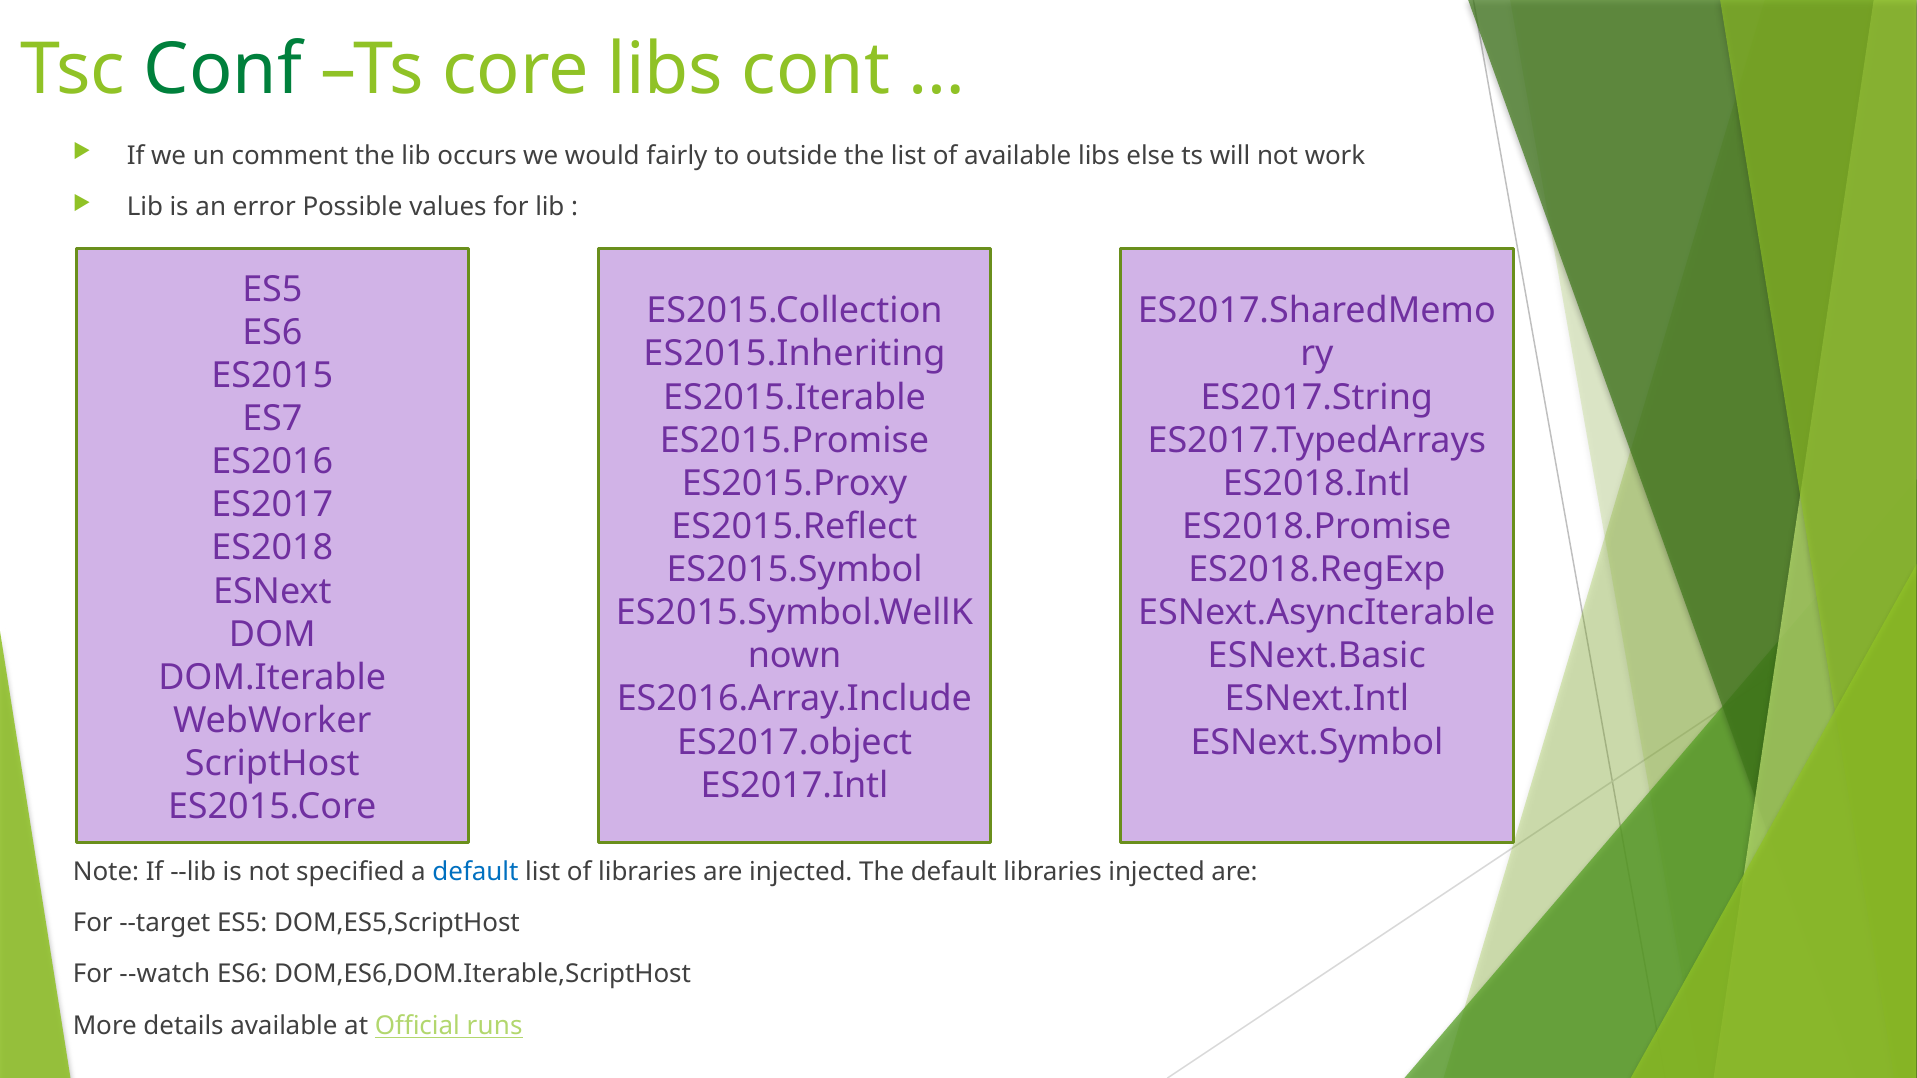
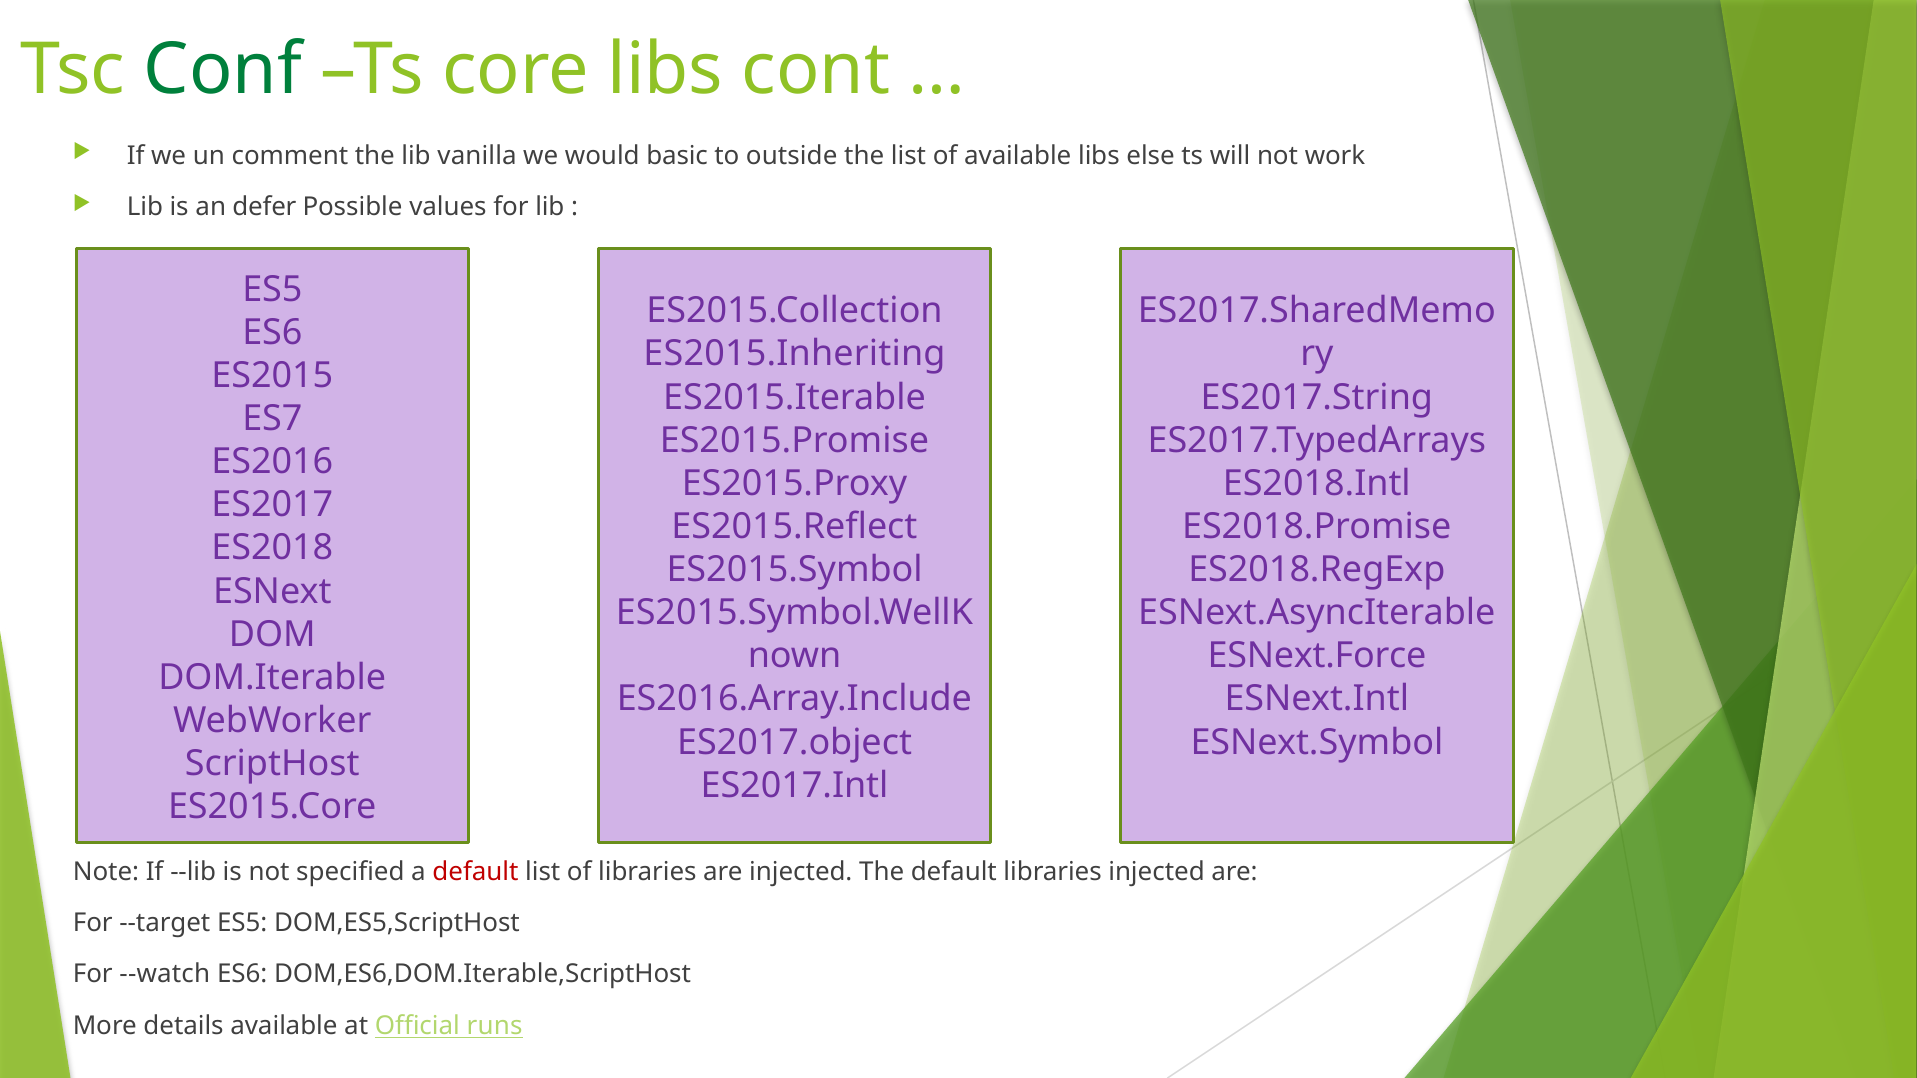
occurs: occurs -> vanilla
fairly: fairly -> basic
error: error -> defer
ESNext.Basic: ESNext.Basic -> ESNext.Force
default at (475, 872) colour: blue -> red
